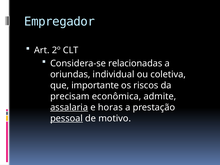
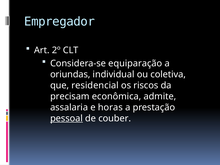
relacionadas: relacionadas -> equiparação
importante: importante -> residencial
assalaria underline: present -> none
motivo: motivo -> couber
